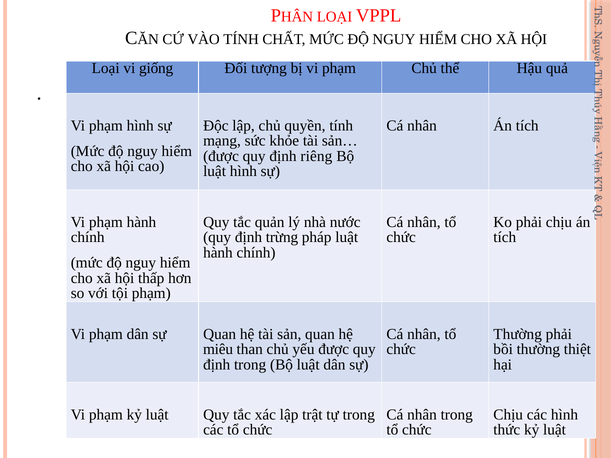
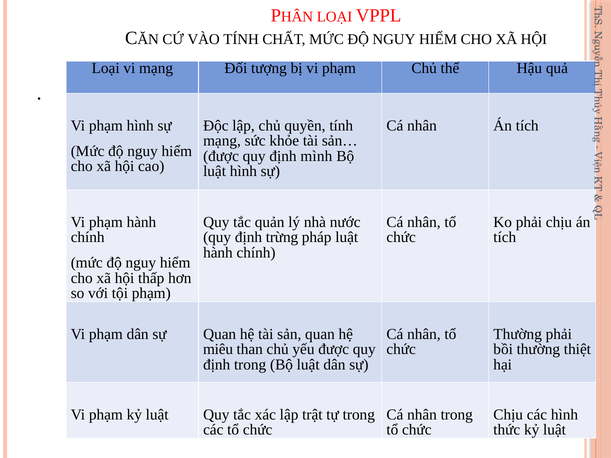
vi giống: giống -> mạng
riêng: riêng -> mình
